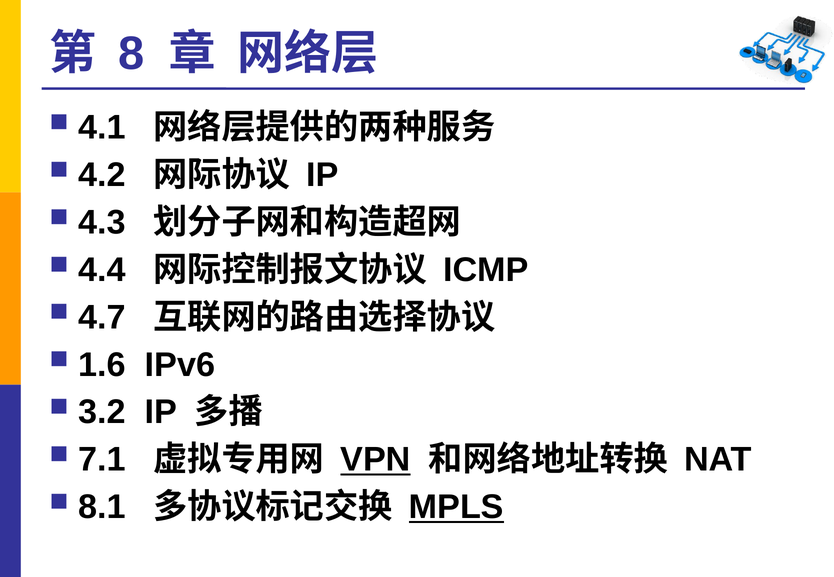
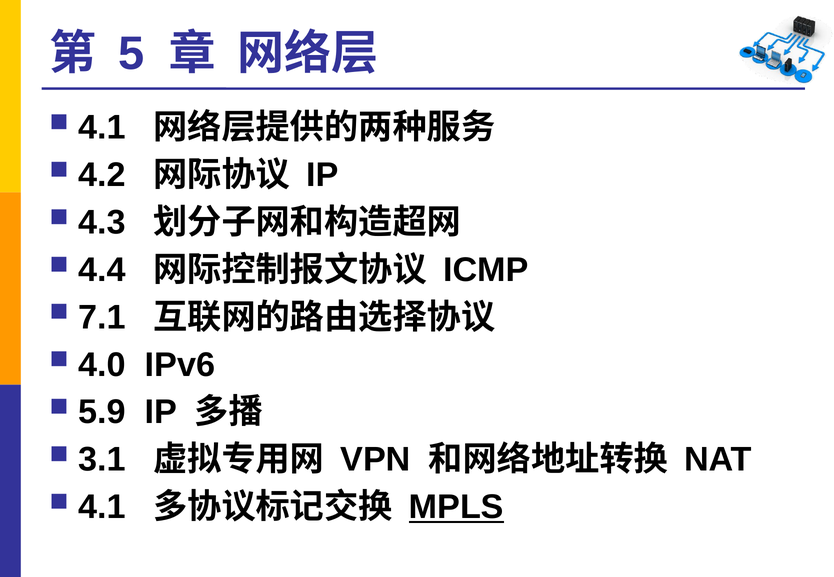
8: 8 -> 5
4.7: 4.7 -> 7.1
1.6: 1.6 -> 4.0
3.2: 3.2 -> 5.9
7.1: 7.1 -> 3.1
VPN underline: present -> none
8.1 at (102, 507): 8.1 -> 4.1
